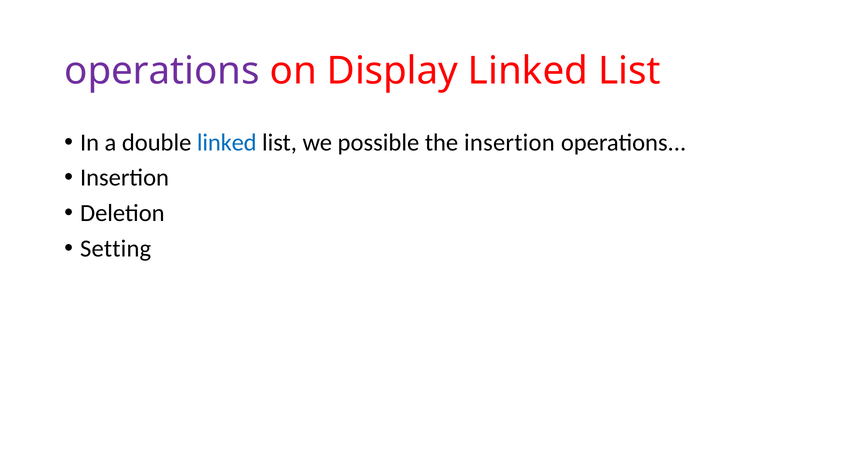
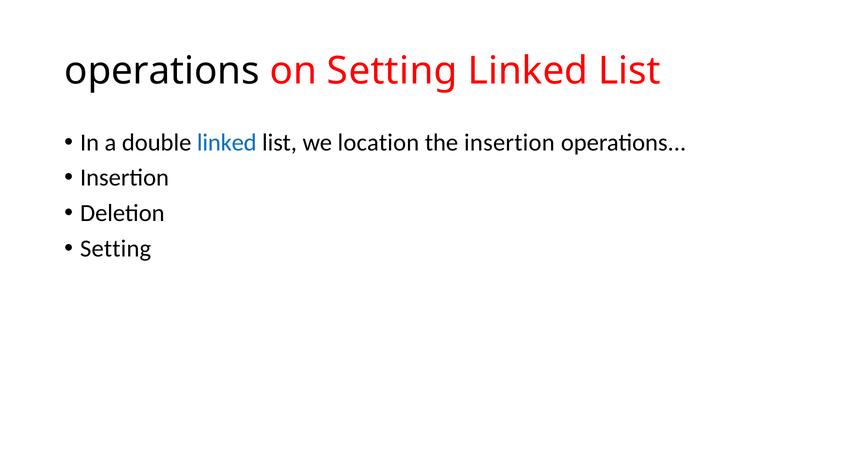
operations at (162, 71) colour: purple -> black
on Display: Display -> Setting
possible: possible -> location
